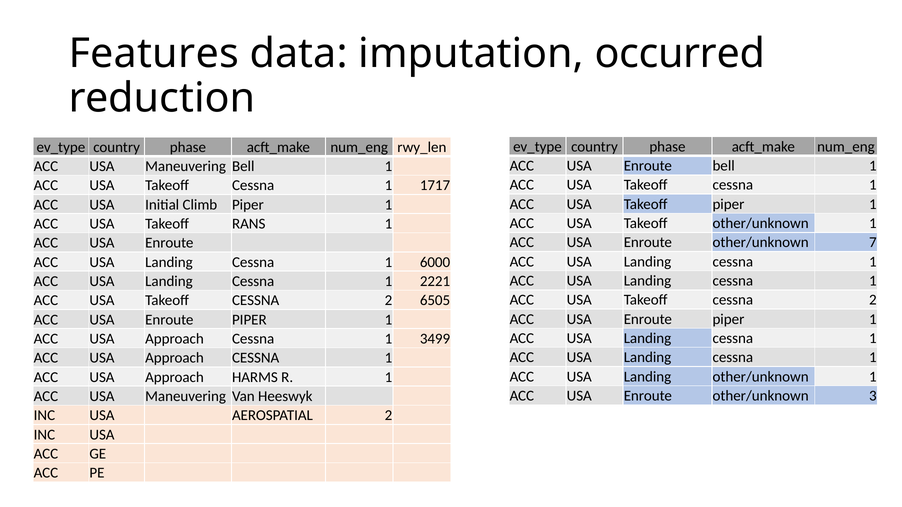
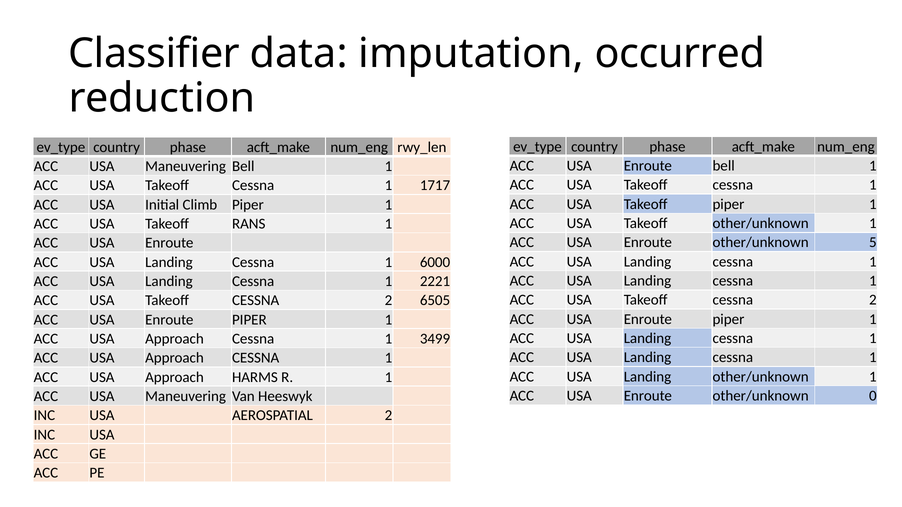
Features: Features -> Classifier
7: 7 -> 5
3: 3 -> 0
